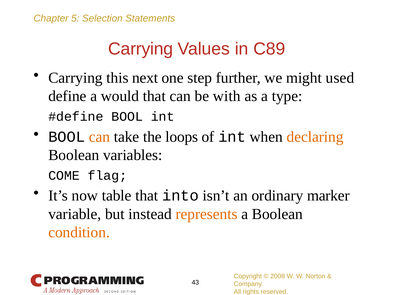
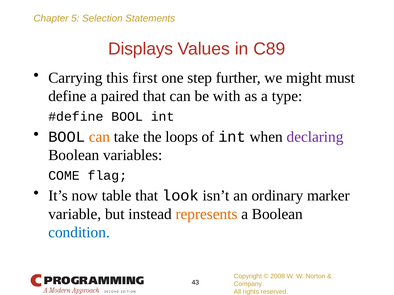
Carrying at (141, 49): Carrying -> Displays
next: next -> first
used: used -> must
would: would -> paired
declaring colour: orange -> purple
into: into -> look
condition colour: orange -> blue
